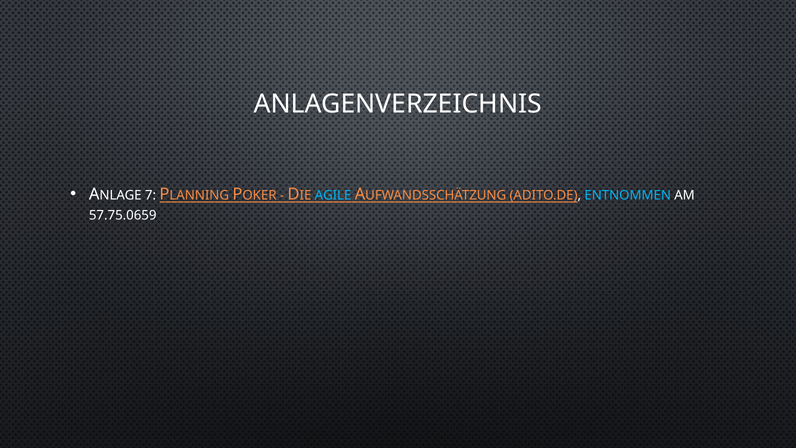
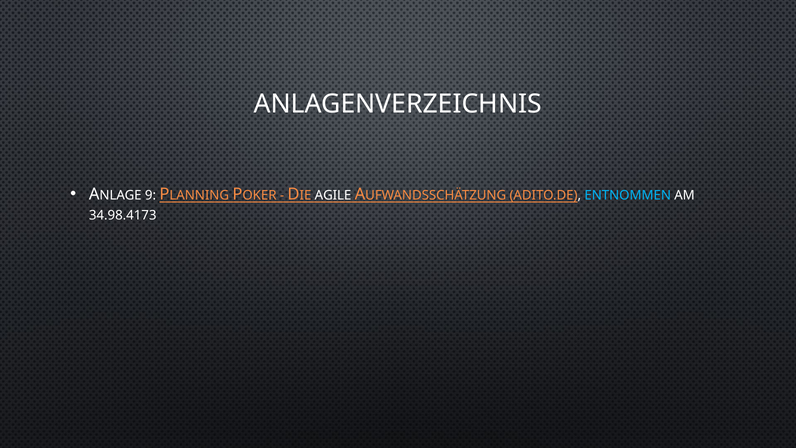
7: 7 -> 9
AGILE colour: light blue -> white
57.75.0659: 57.75.0659 -> 34.98.4173
